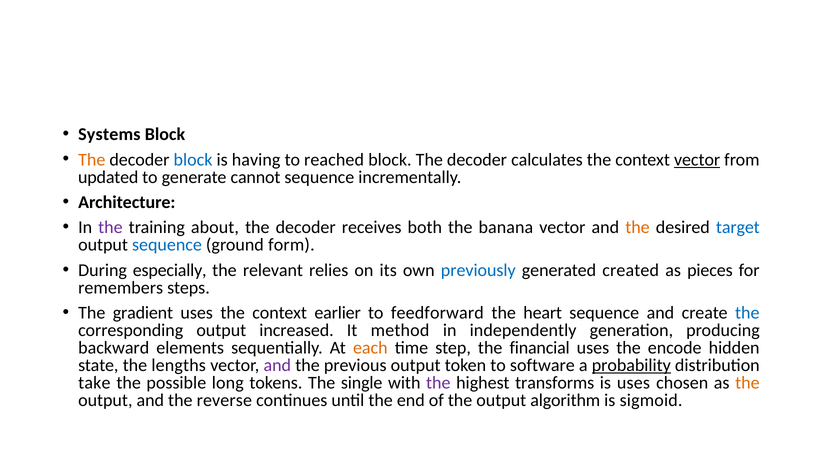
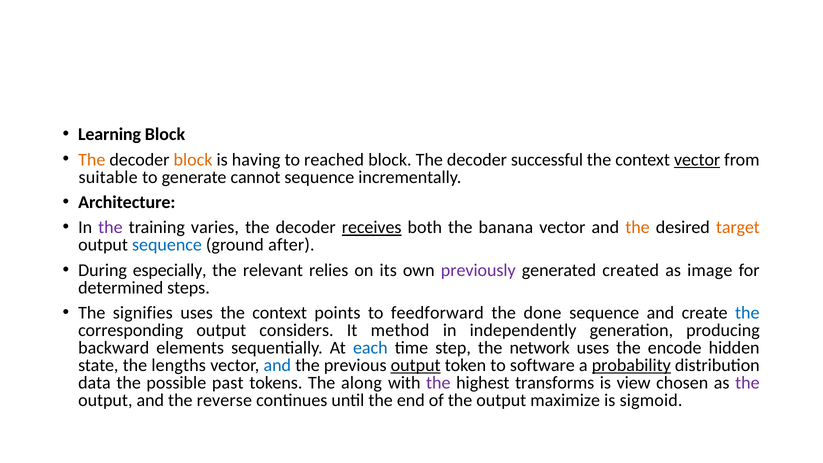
Systems: Systems -> Learning
block at (193, 160) colour: blue -> orange
calculates: calculates -> successful
updated: updated -> suitable
about: about -> varies
receives underline: none -> present
target colour: blue -> orange
form: form -> after
previously colour: blue -> purple
pieces: pieces -> image
remembers: remembers -> determined
gradient: gradient -> signifies
earlier: earlier -> points
heart: heart -> done
increased: increased -> considers
each colour: orange -> blue
financial: financial -> network
and at (277, 365) colour: purple -> blue
output at (416, 365) underline: none -> present
take: take -> data
long: long -> past
single: single -> along
is uses: uses -> view
the at (747, 383) colour: orange -> purple
algorithm: algorithm -> maximize
